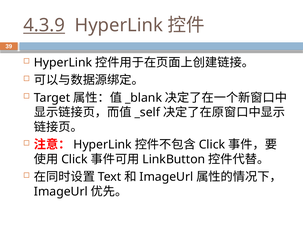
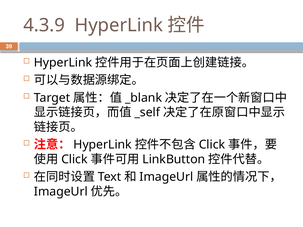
4.3.9 underline: present -> none
